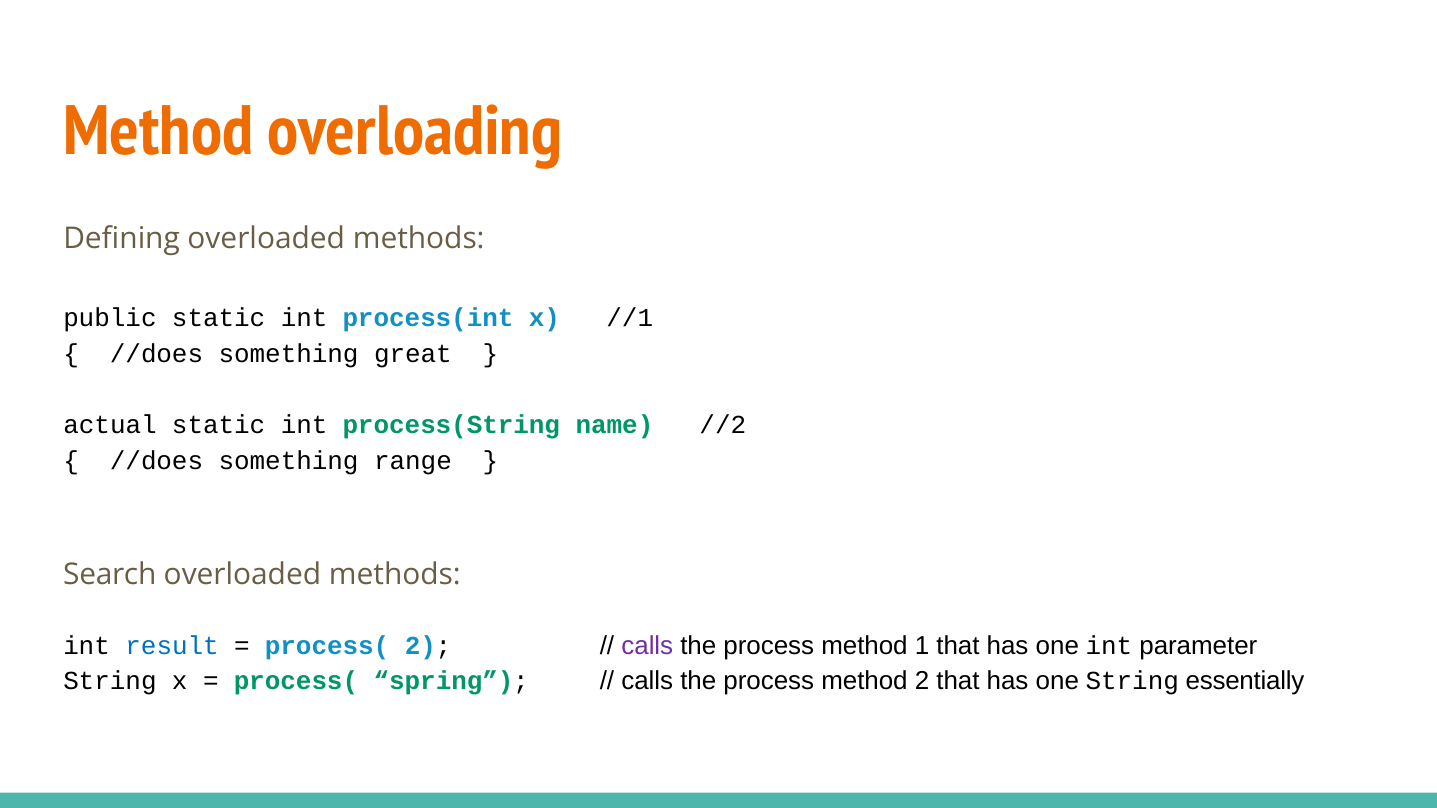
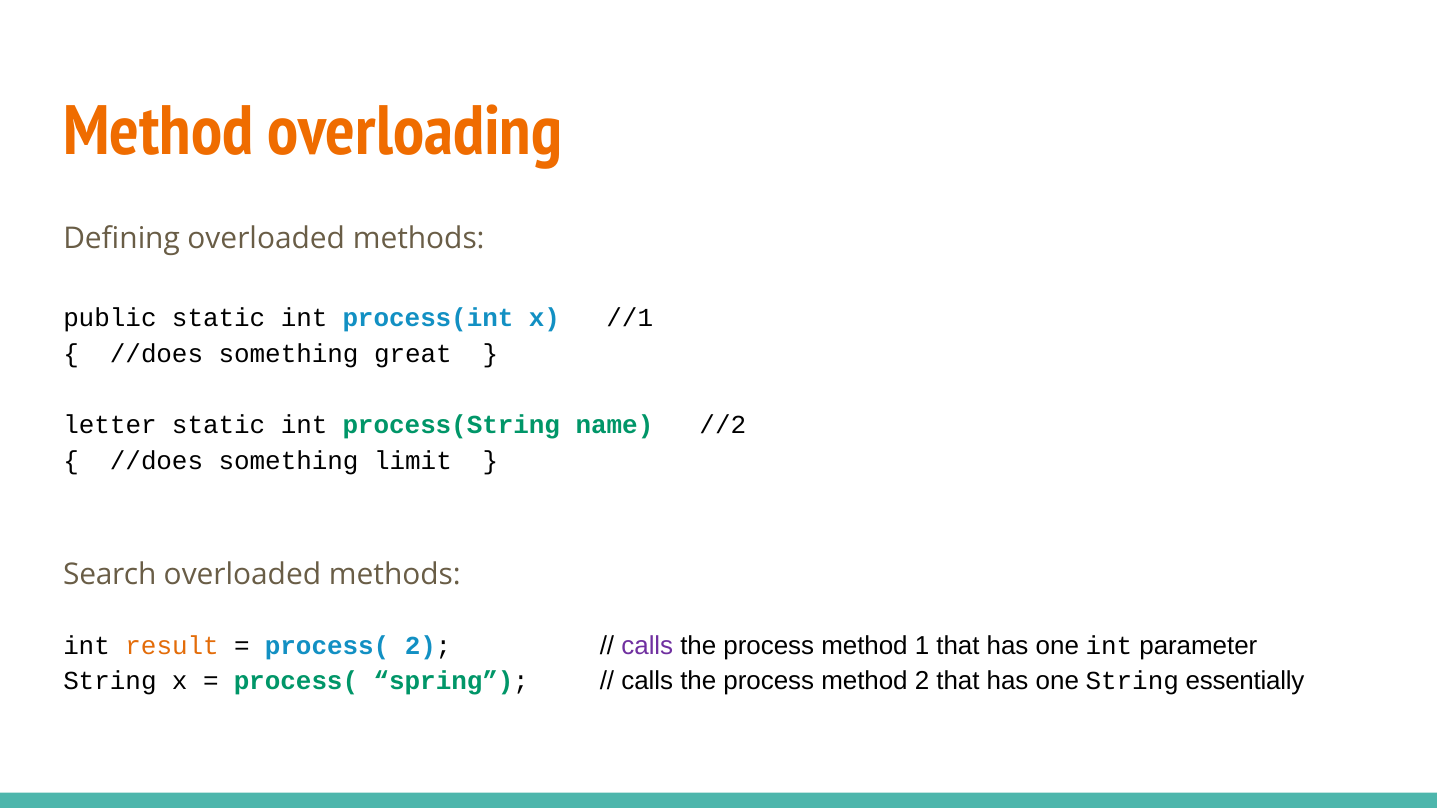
actual: actual -> letter
range: range -> limit
result colour: blue -> orange
